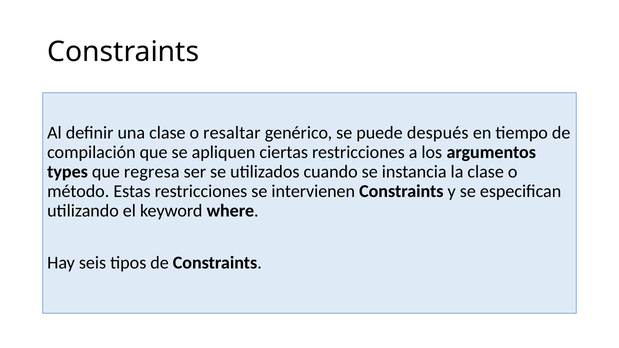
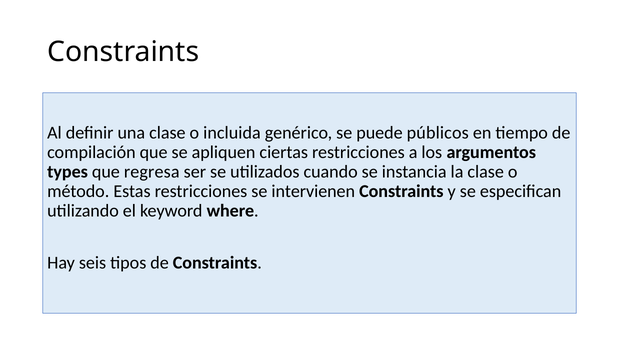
resaltar: resaltar -> incluida
después: después -> públicos
